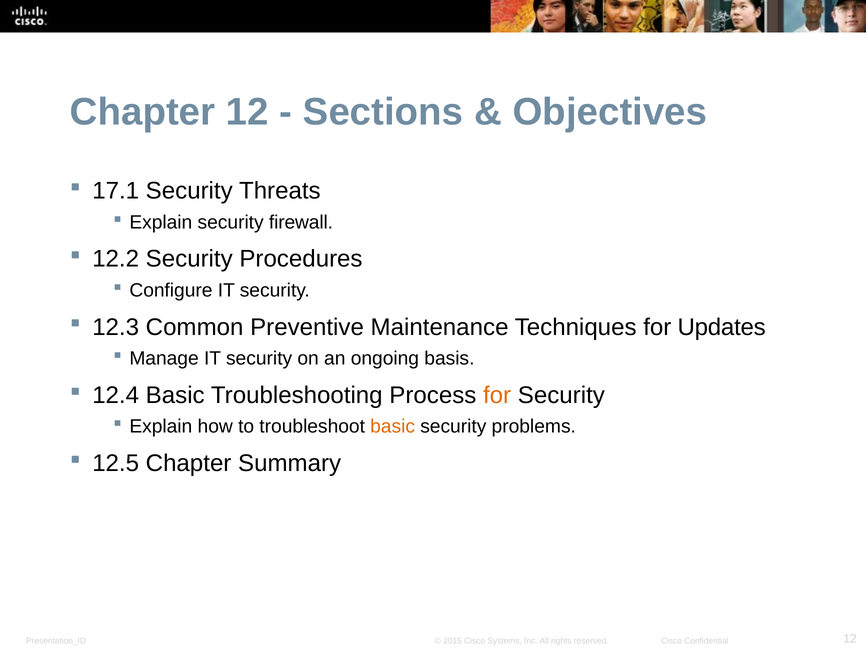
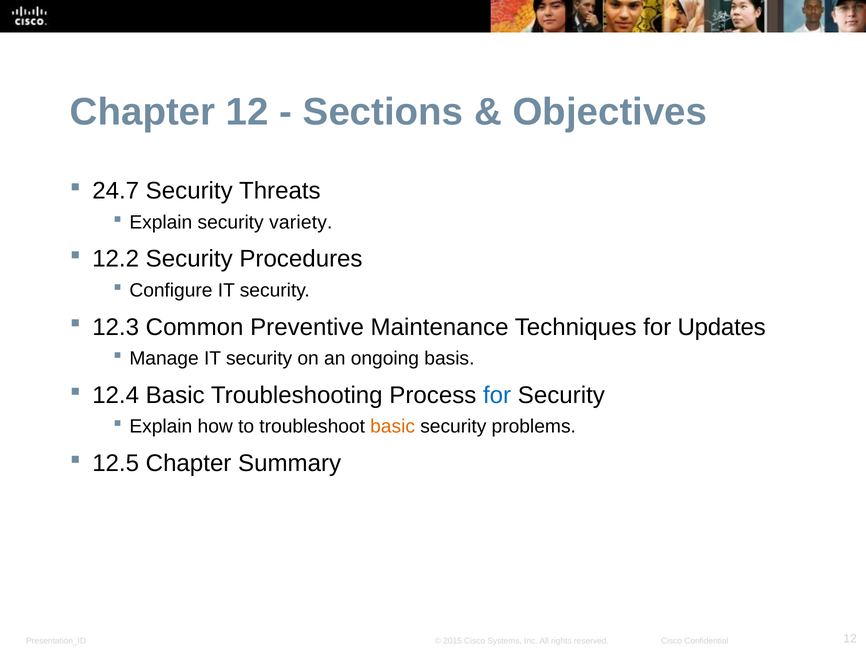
17.1: 17.1 -> 24.7
firewall: firewall -> variety
for at (497, 396) colour: orange -> blue
